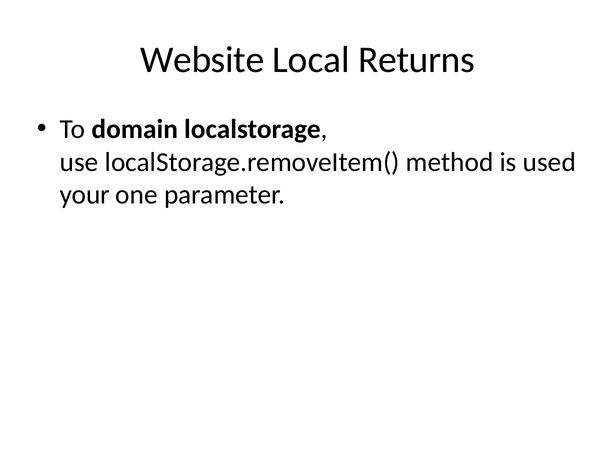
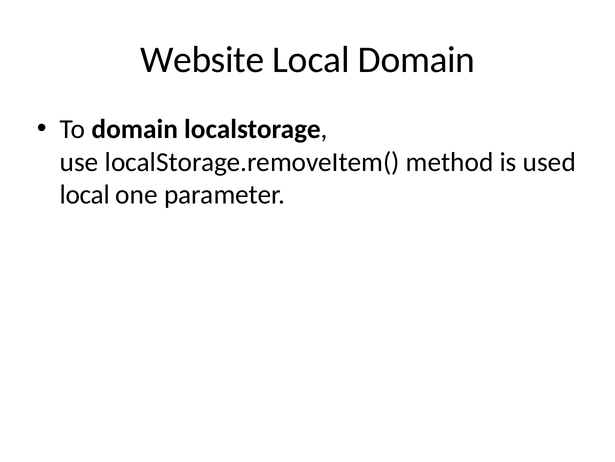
Local Returns: Returns -> Domain
your at (85, 195): your -> local
